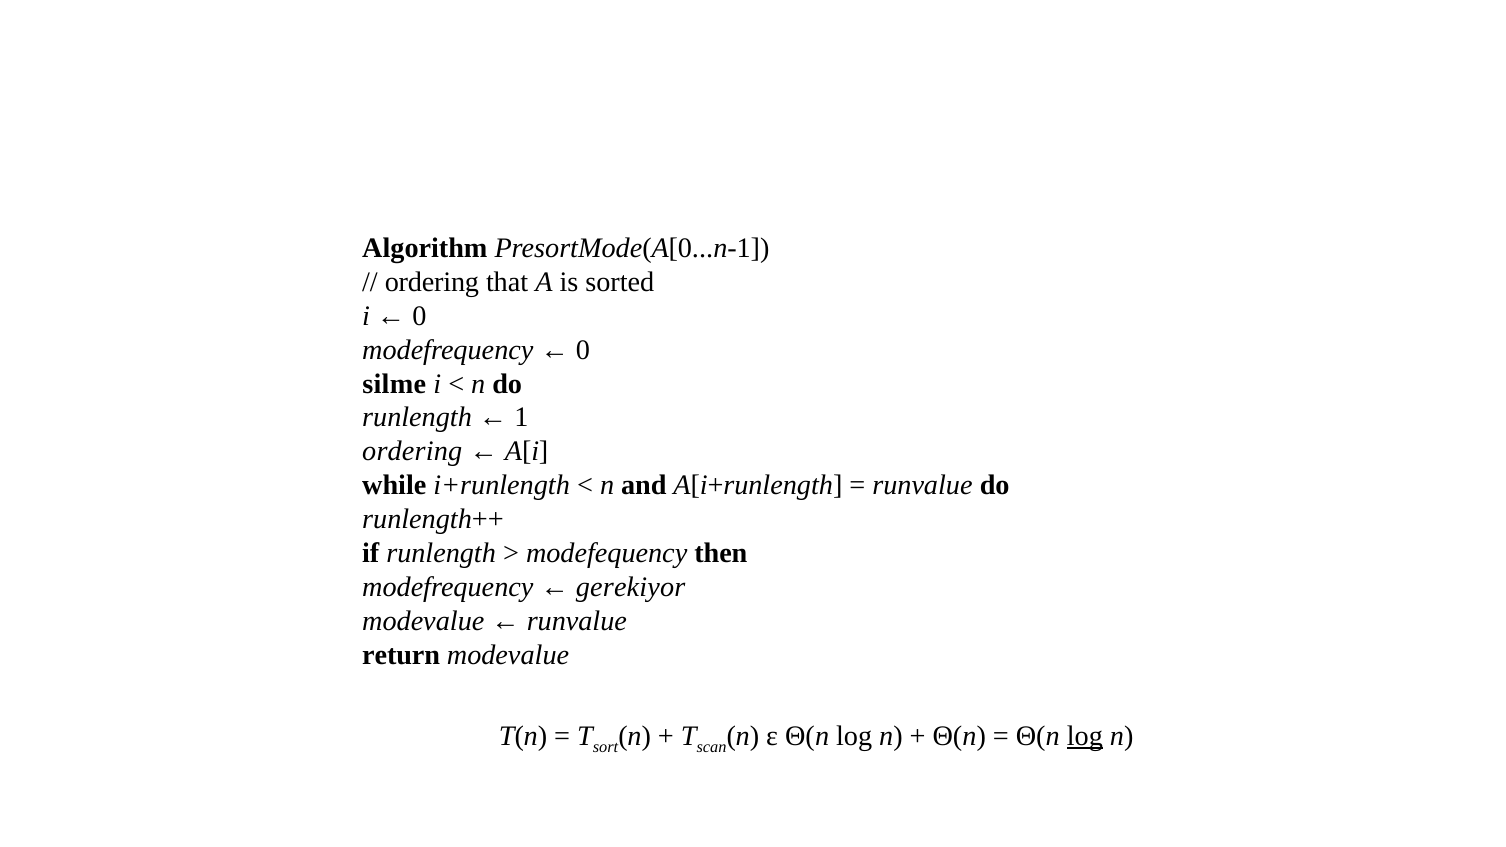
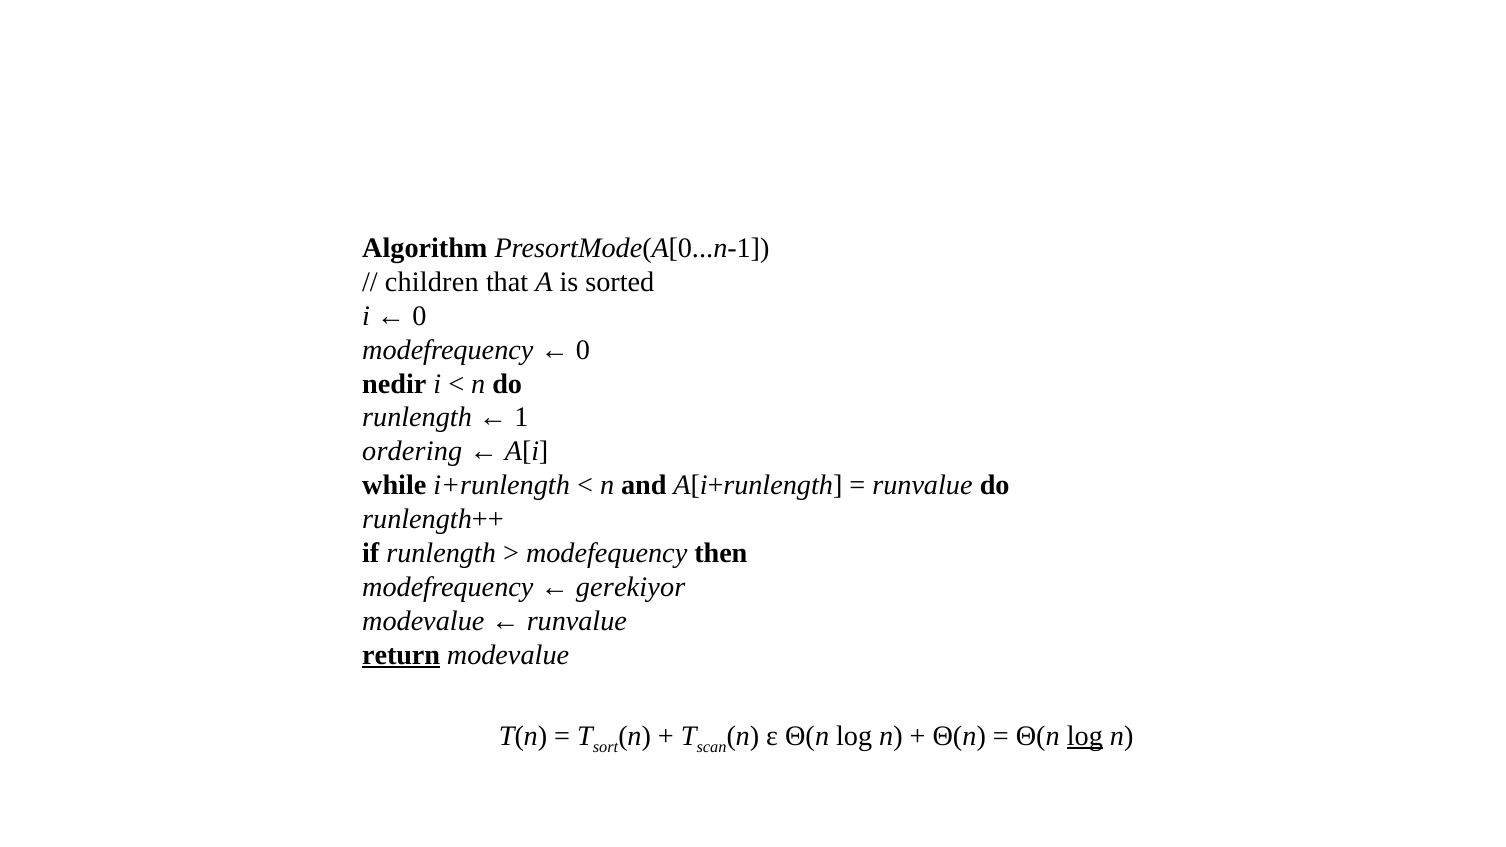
ordering at (432, 282): ordering -> children
silme: silme -> nedir
return underline: none -> present
